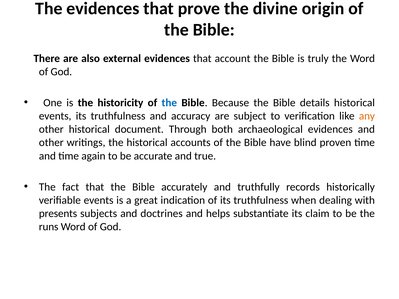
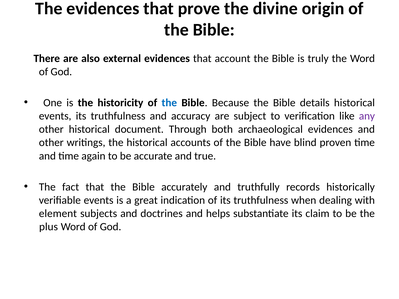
any colour: orange -> purple
presents: presents -> element
runs: runs -> plus
